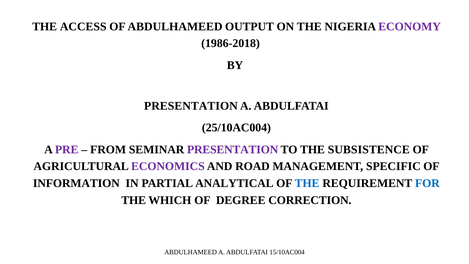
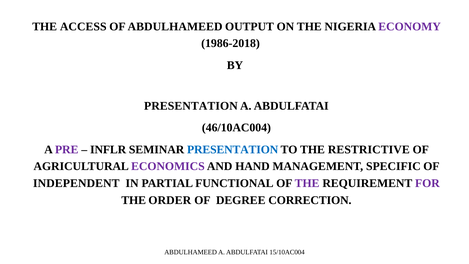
25/10AC004: 25/10AC004 -> 46/10AC004
FROM: FROM -> INFLR
PRESENTATION at (233, 149) colour: purple -> blue
SUBSISTENCE: SUBSISTENCE -> RESTRICTIVE
ROAD: ROAD -> HAND
INFORMATION: INFORMATION -> INDEPENDENT
ANALYTICAL: ANALYTICAL -> FUNCTIONAL
THE at (307, 183) colour: blue -> purple
FOR colour: blue -> purple
WHICH: WHICH -> ORDER
